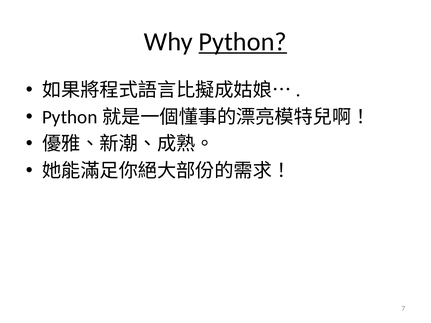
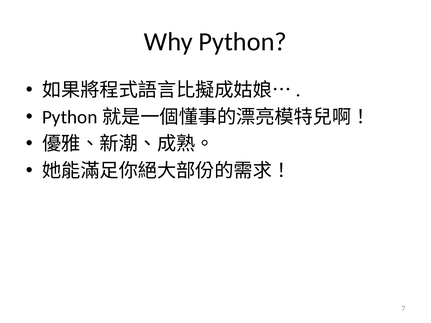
Python underline: present -> none
